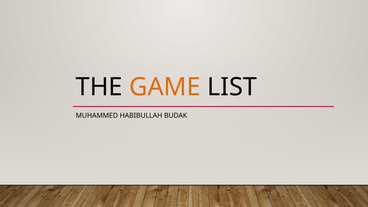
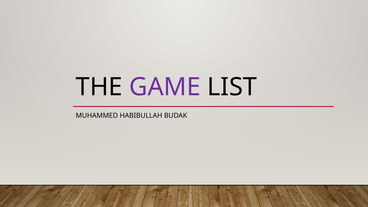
GAME colour: orange -> purple
